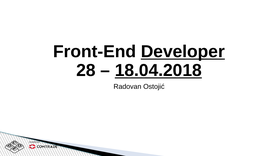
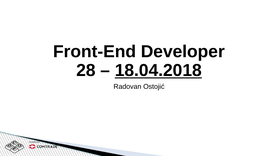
Developer underline: present -> none
